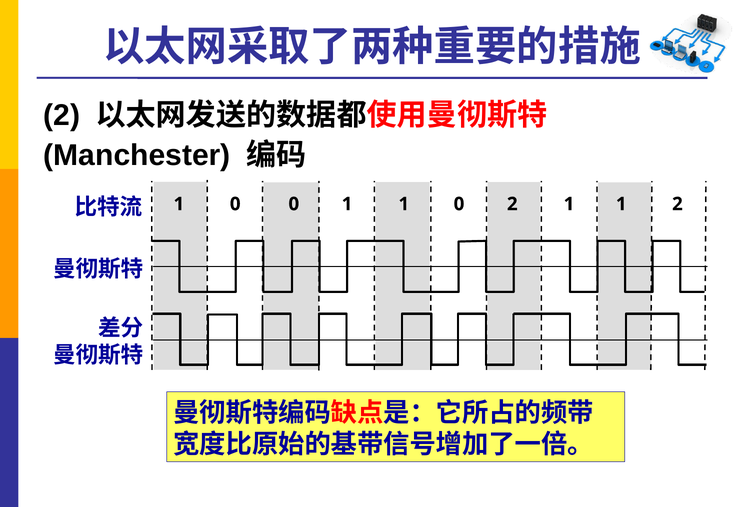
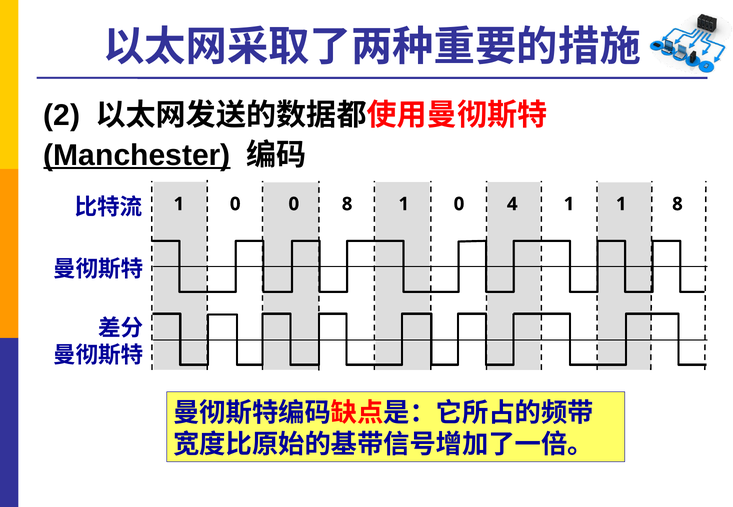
Manchester underline: none -> present
0 1: 1 -> 8
0 2: 2 -> 4
1 2: 2 -> 8
